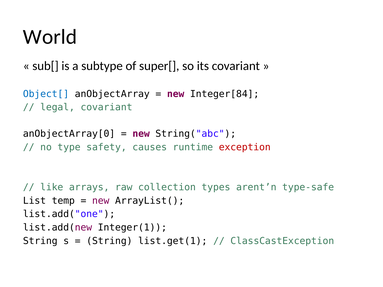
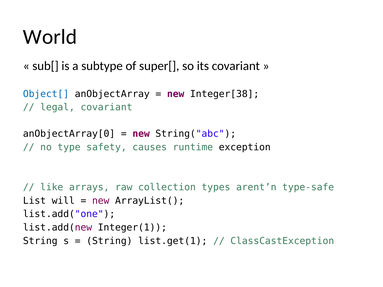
Integer[84: Integer[84 -> Integer[38
exception colour: red -> black
temp: temp -> will
